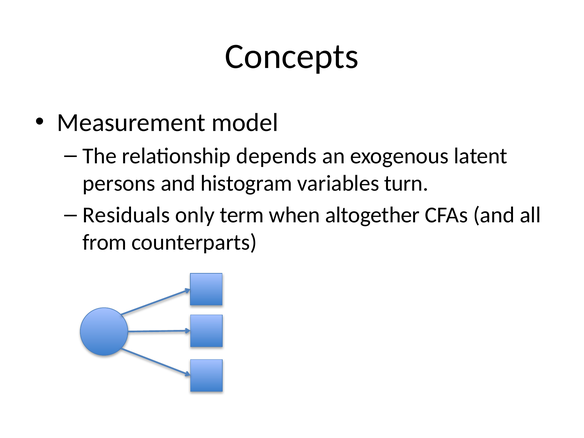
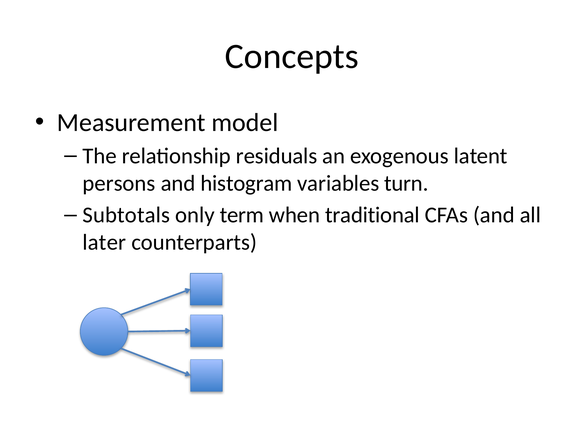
depends: depends -> residuals
Residuals: Residuals -> Subtotals
altogether: altogether -> traditional
from: from -> later
